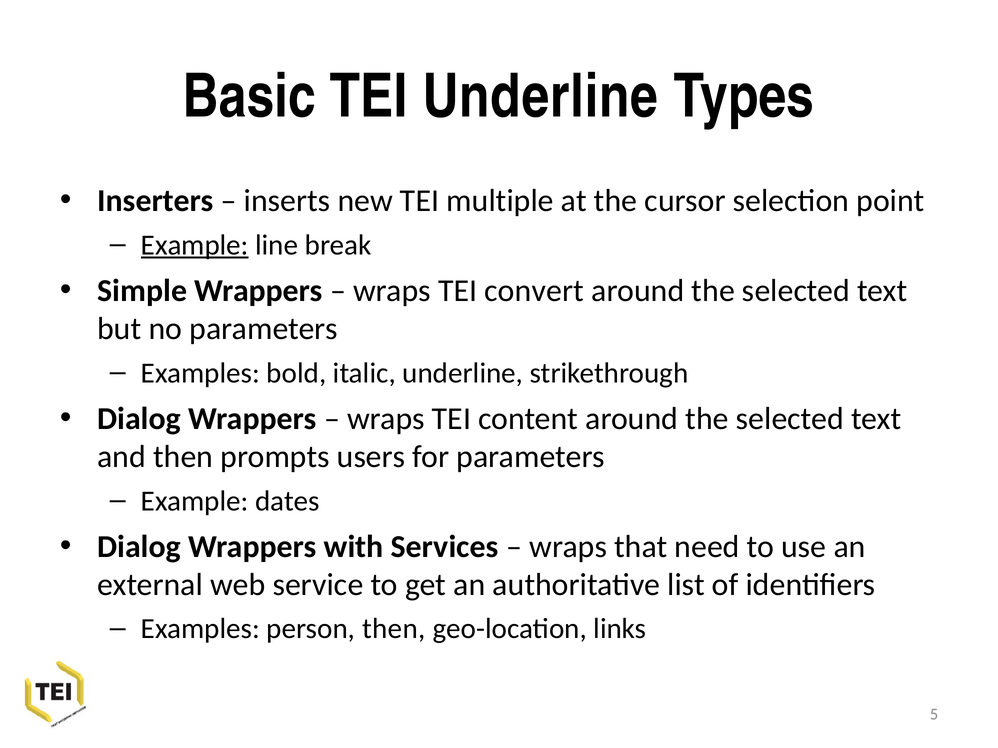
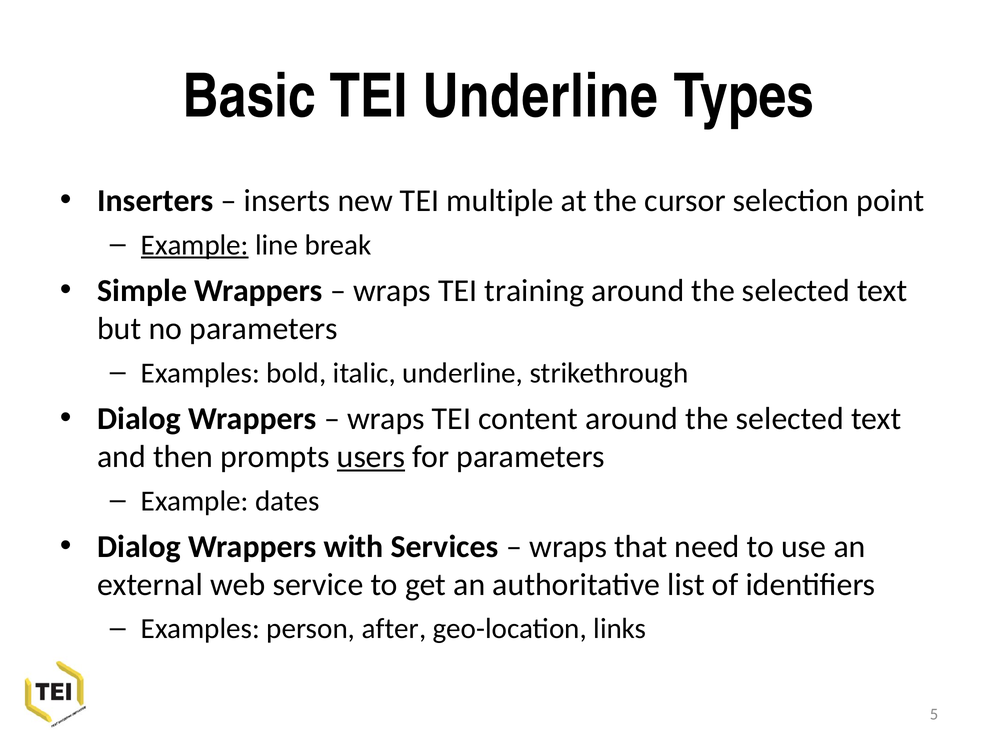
convert: convert -> training
users underline: none -> present
person then: then -> after
